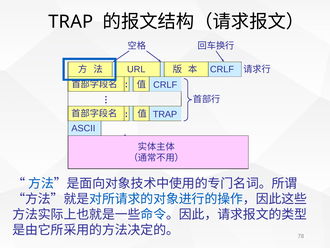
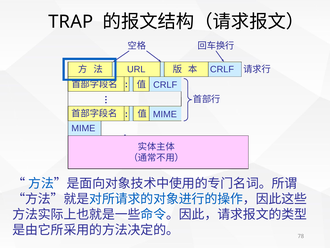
TRAP at (165, 114): TRAP -> MIME
ASCII at (83, 128): ASCII -> MIME
